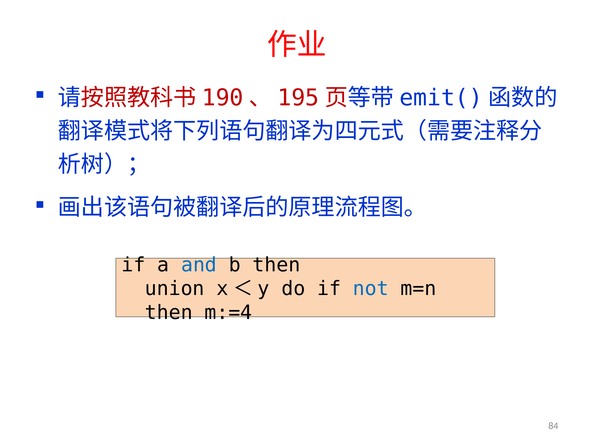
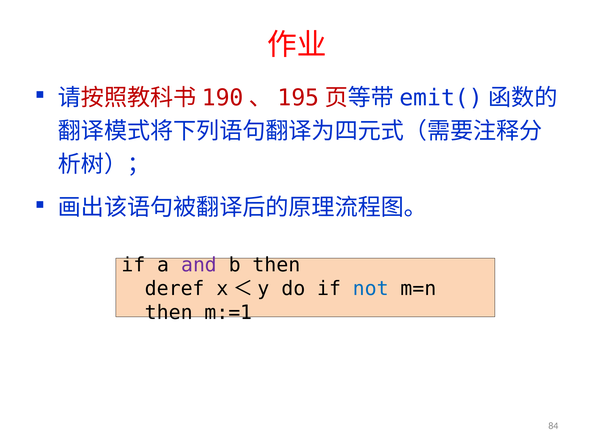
and colour: blue -> purple
union: union -> deref
m:=4: m:=4 -> m:=1
